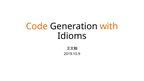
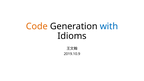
with colour: orange -> blue
